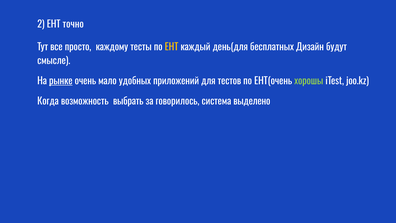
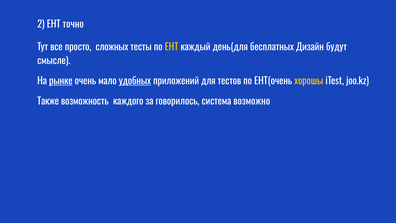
каждому: каждому -> сложных
удобных underline: none -> present
хорошы colour: light green -> yellow
Когда: Когда -> Также
выбрать: выбрать -> каждого
выделено: выделено -> возможно
